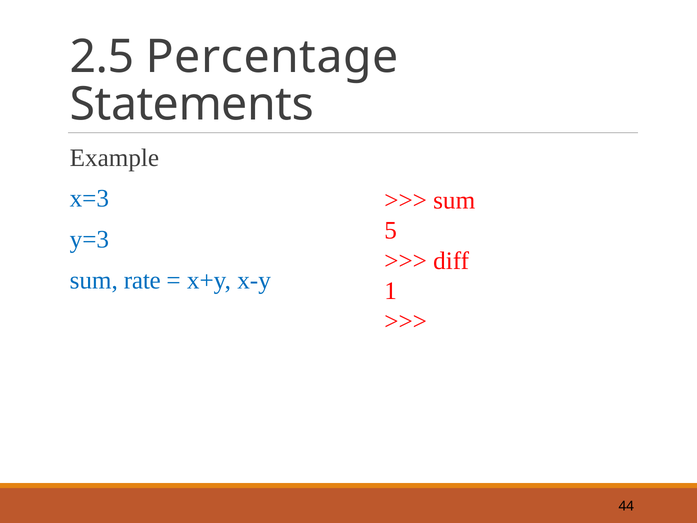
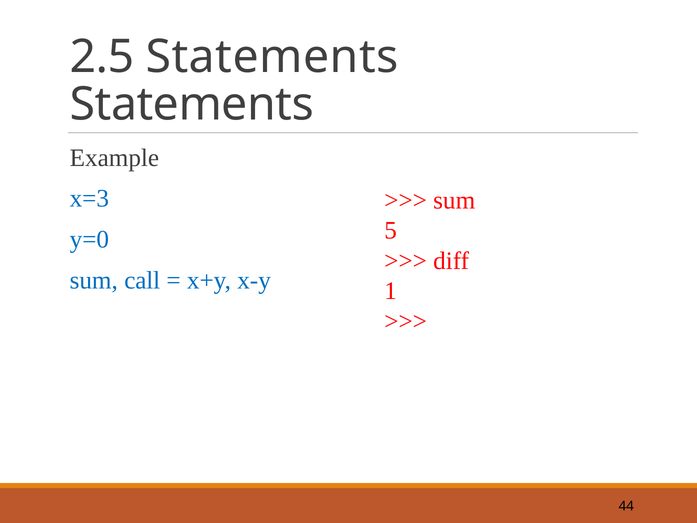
2.5 Percentage: Percentage -> Statements
y=3: y=3 -> y=0
rate: rate -> call
